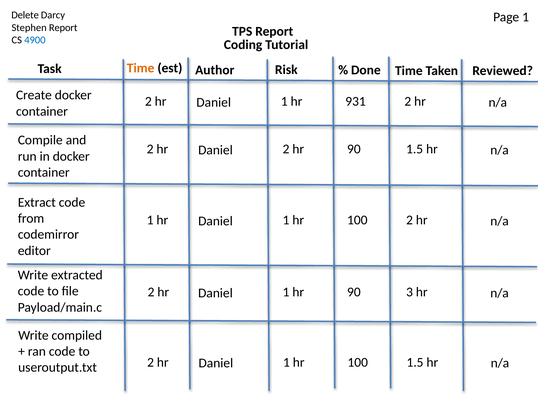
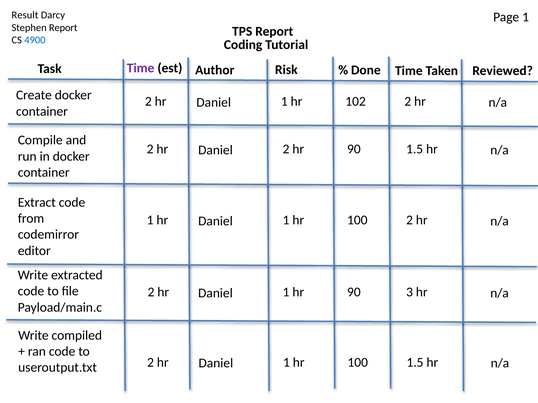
Delete: Delete -> Result
Time at (141, 68) colour: orange -> purple
931: 931 -> 102
